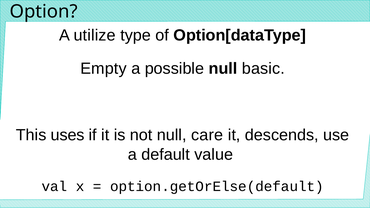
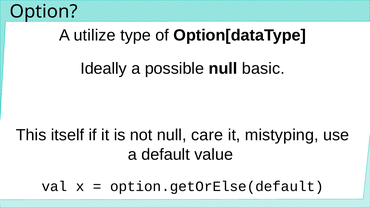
Empty: Empty -> Ideally
uses: uses -> itself
descends: descends -> mistyping
